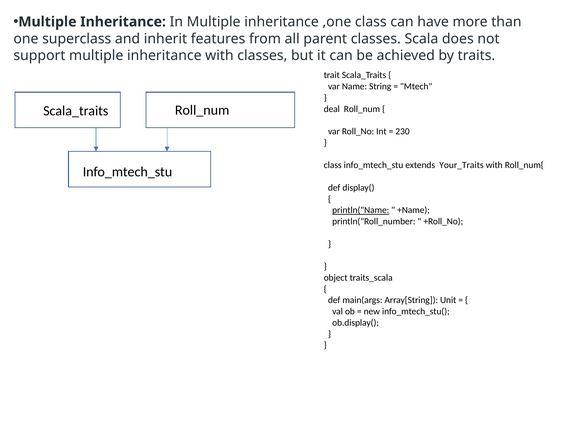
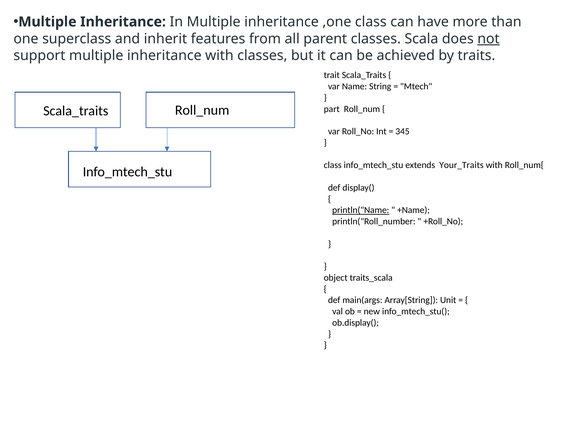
not underline: none -> present
deal: deal -> part
230: 230 -> 345
